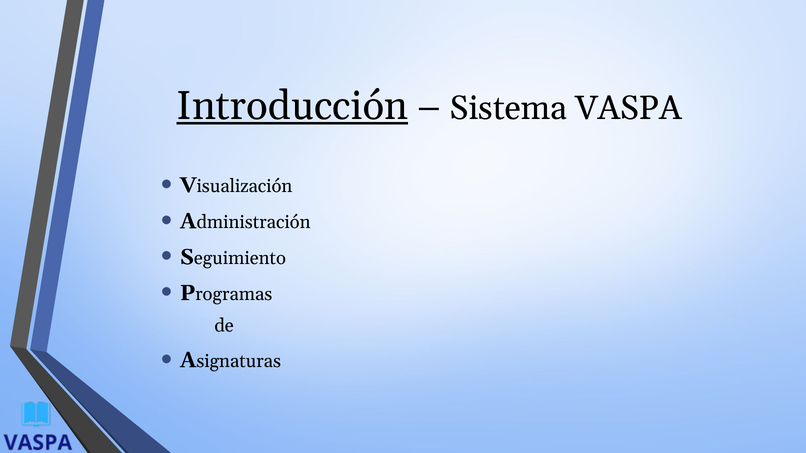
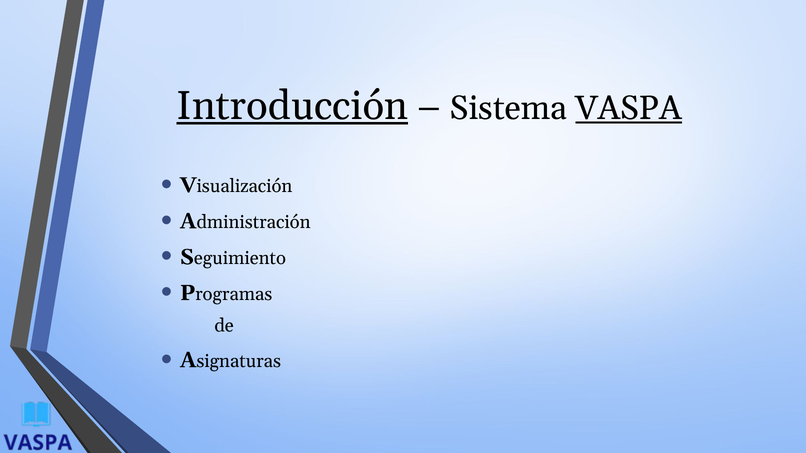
VASPA underline: none -> present
